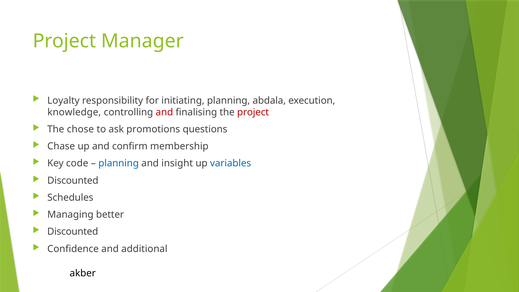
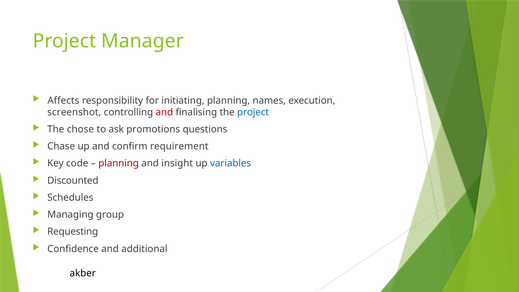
Loyalty: Loyalty -> Affects
abdala: abdala -> names
knowledge: knowledge -> screenshot
project at (253, 112) colour: red -> blue
membership: membership -> requirement
planning at (119, 163) colour: blue -> red
better: better -> group
Discounted at (73, 232): Discounted -> Requesting
